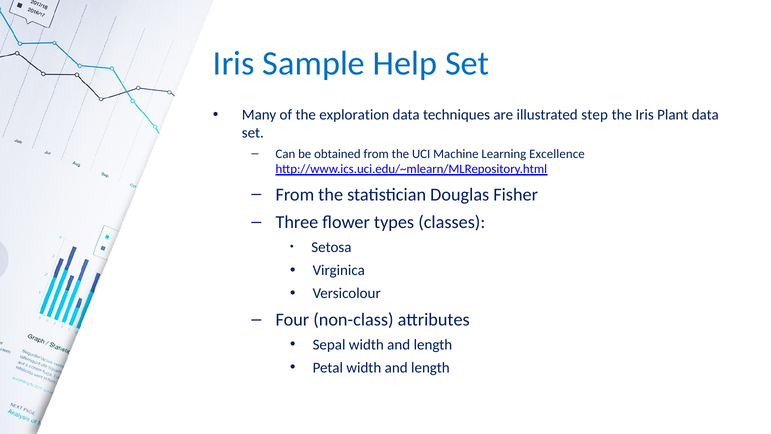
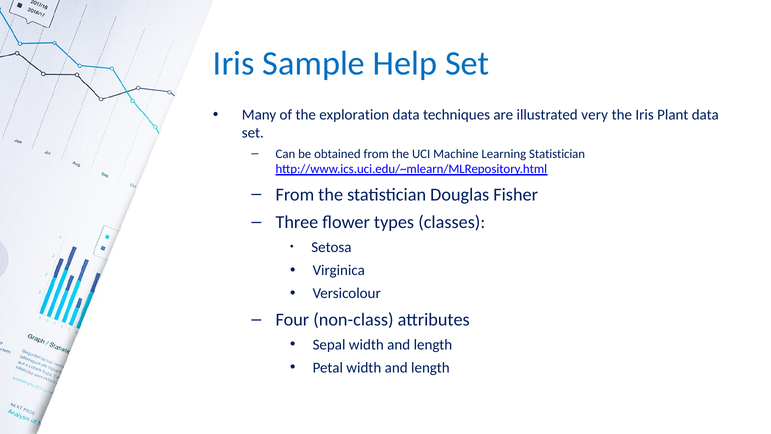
step: step -> very
Learning Excellence: Excellence -> Statistician
